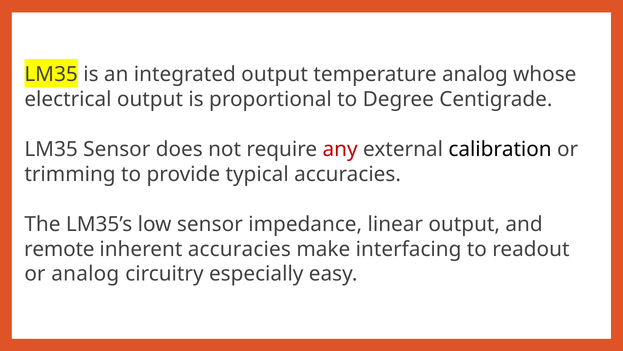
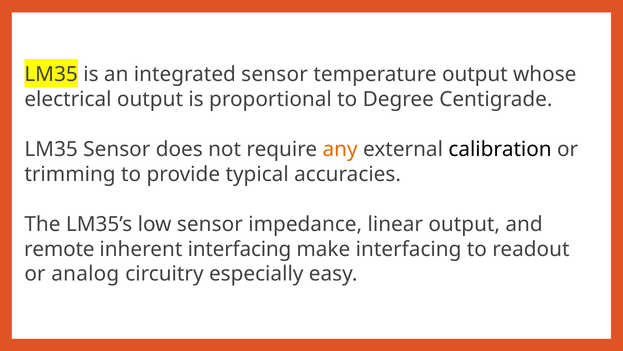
integrated output: output -> sensor
temperature analog: analog -> output
any colour: red -> orange
inherent accuracies: accuracies -> interfacing
